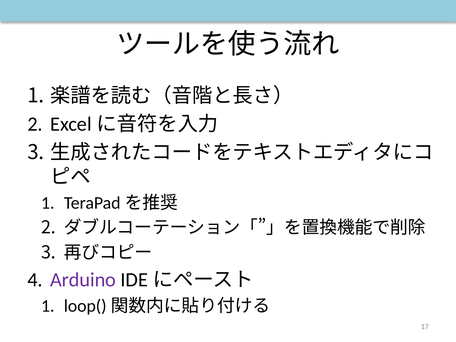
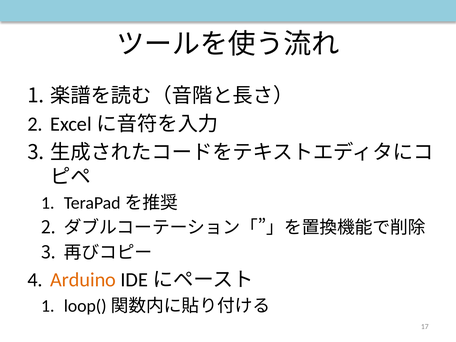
Arduino colour: purple -> orange
